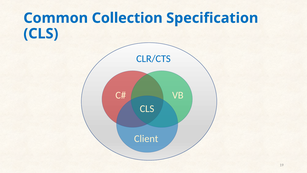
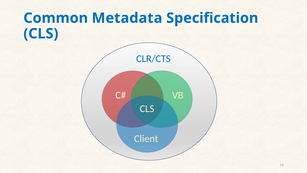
Collection: Collection -> Metadata
